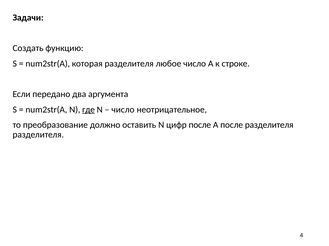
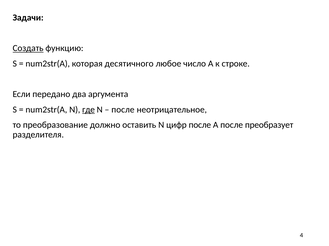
Создать underline: none -> present
которая разделителя: разделителя -> десятичного
число at (123, 110): число -> после
после разделителя: разделителя -> преобразует
